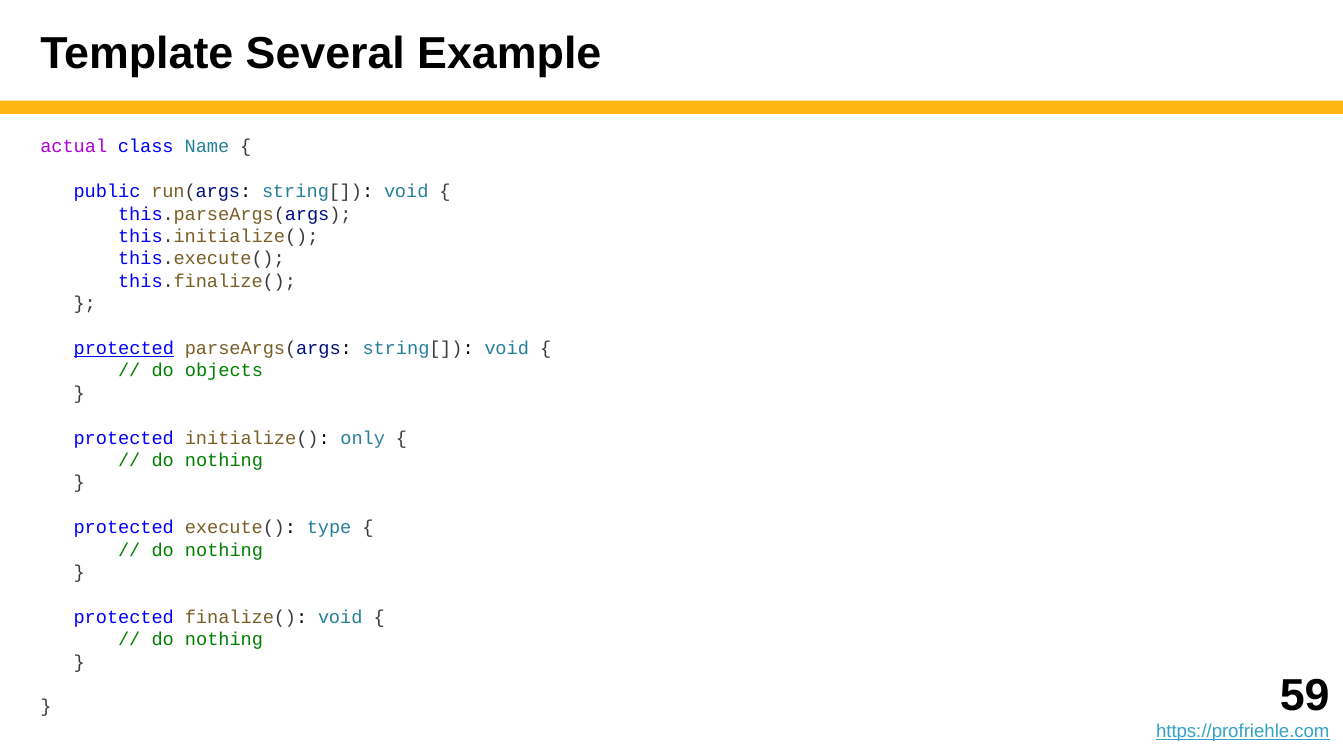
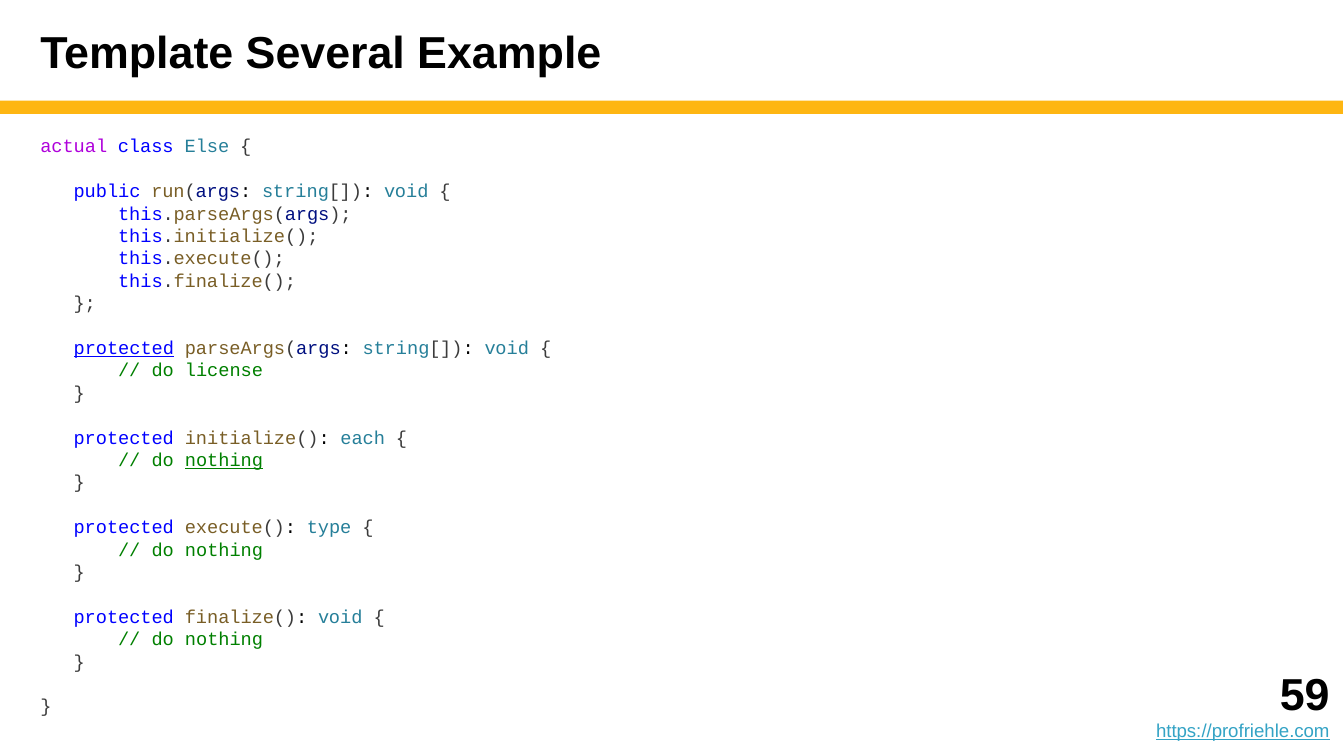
Name: Name -> Else
objects: objects -> license
only: only -> each
nothing at (224, 461) underline: none -> present
